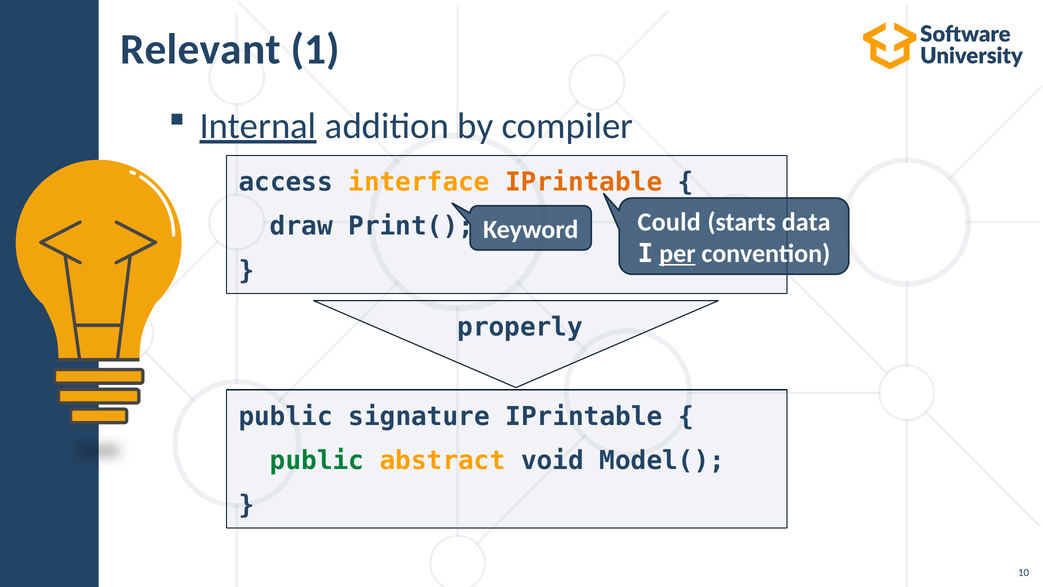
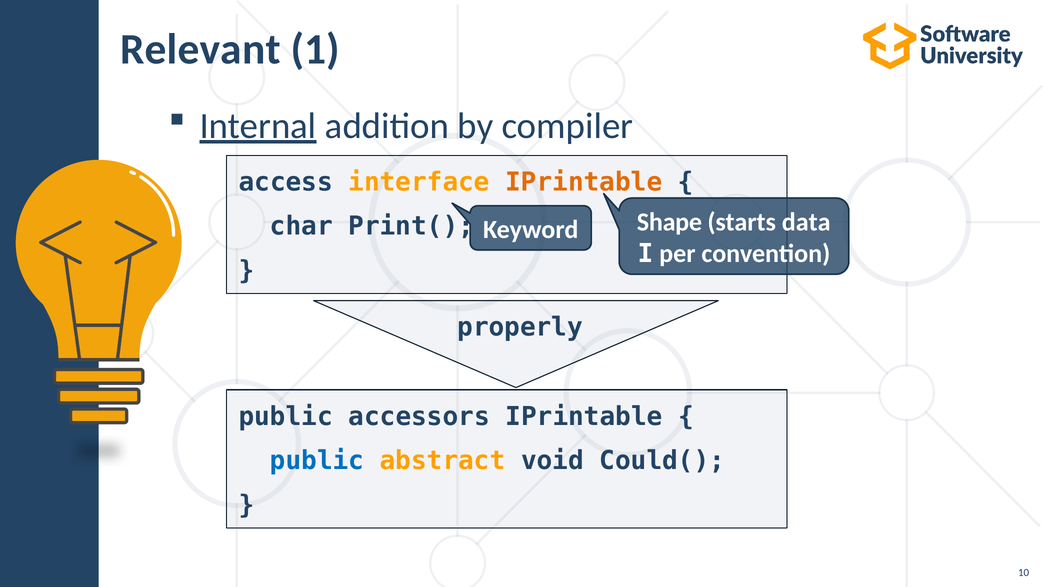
draw: draw -> char
Could: Could -> Shape
per underline: present -> none
signature: signature -> accessors
public at (317, 460) colour: green -> blue
Model(: Model( -> Could(
